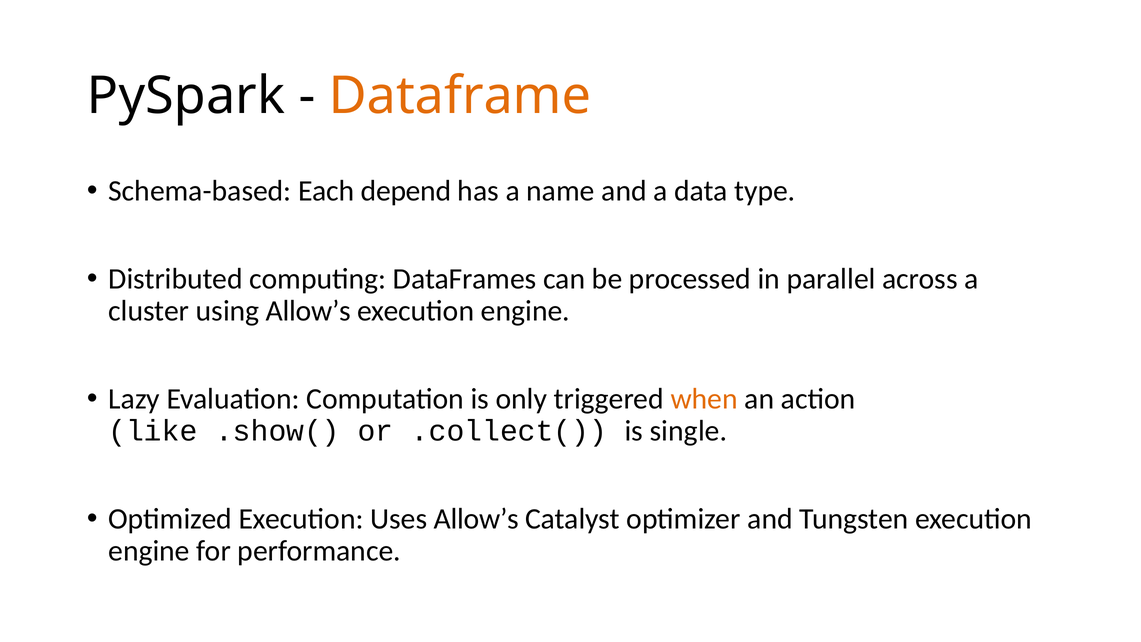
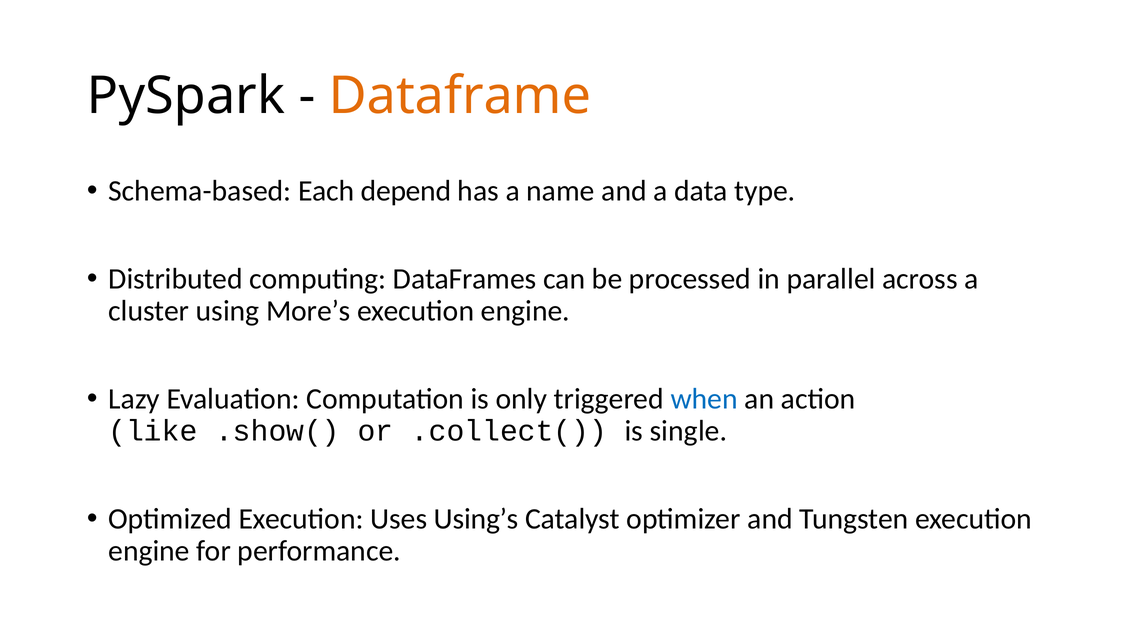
using Allow’s: Allow’s -> More’s
when colour: orange -> blue
Uses Allow’s: Allow’s -> Using’s
